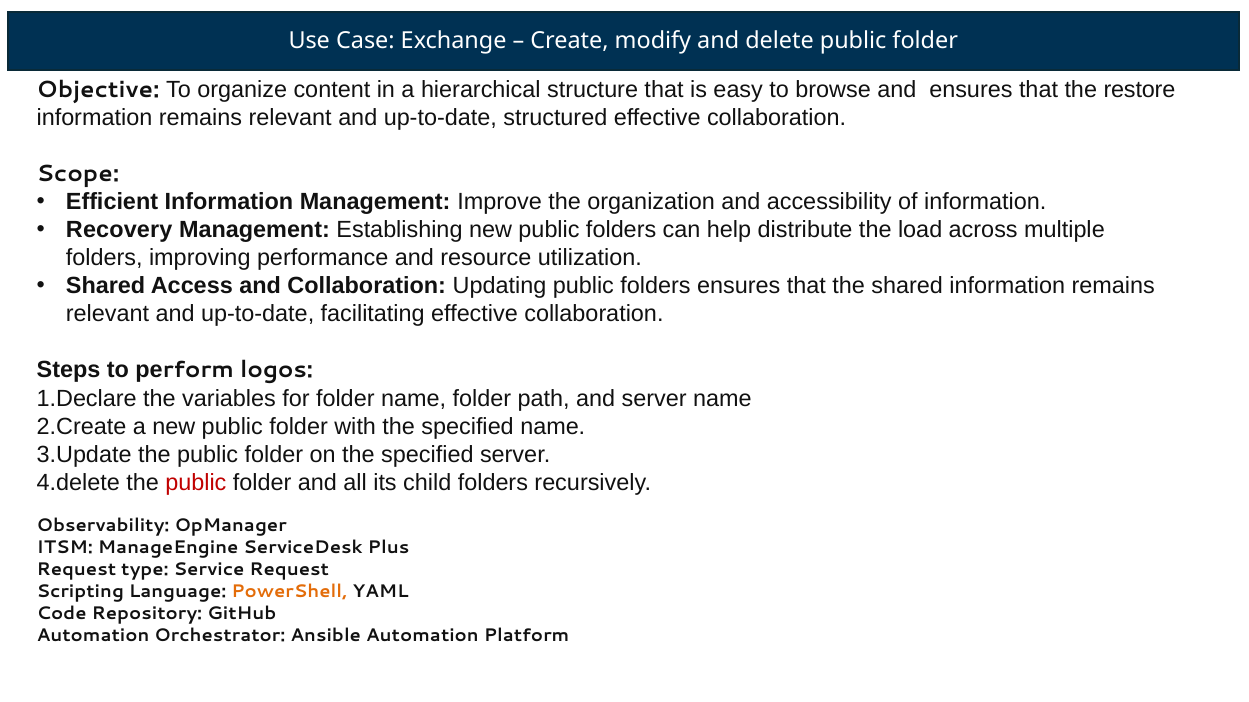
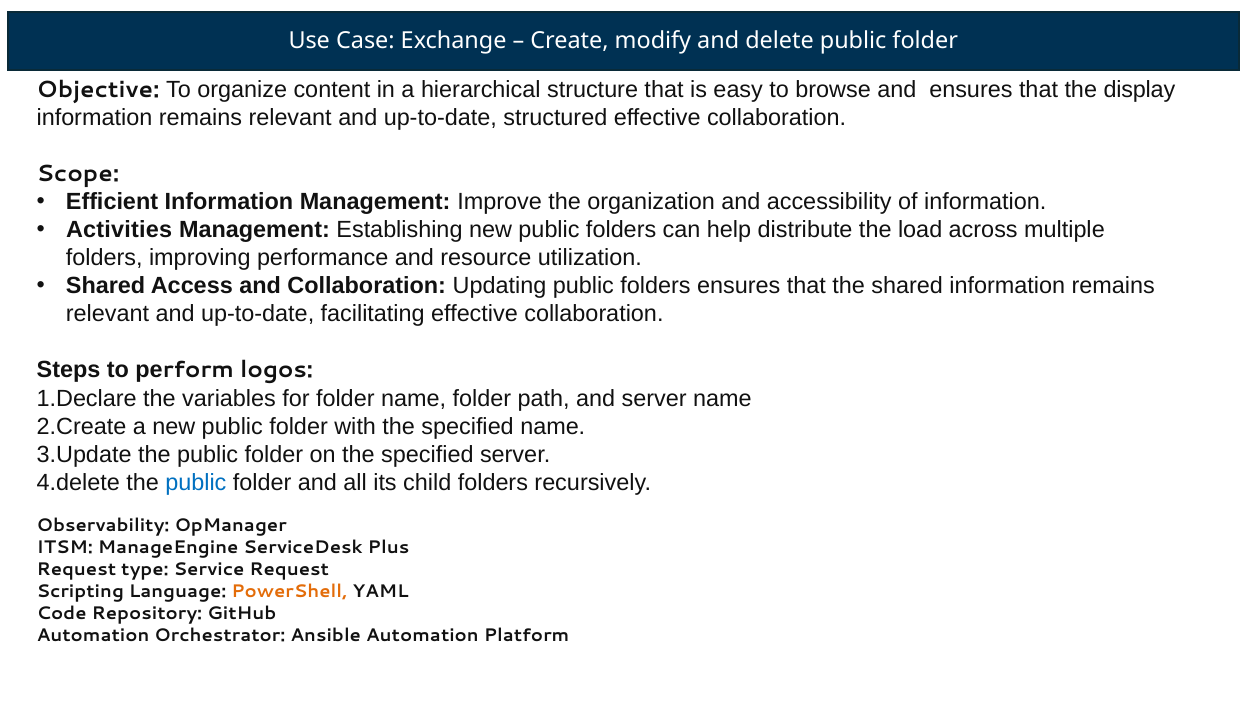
restore: restore -> display
Recovery: Recovery -> Activities
public at (196, 483) colour: red -> blue
